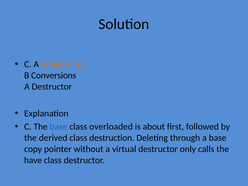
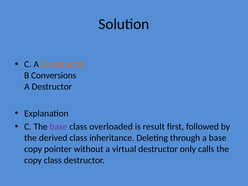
base at (59, 127) colour: blue -> purple
about: about -> result
destruction: destruction -> inheritance
have at (33, 160): have -> copy
